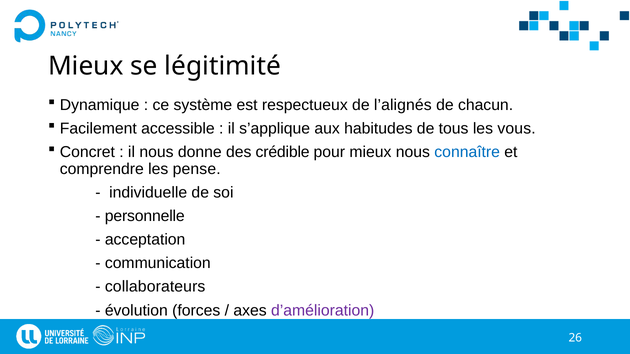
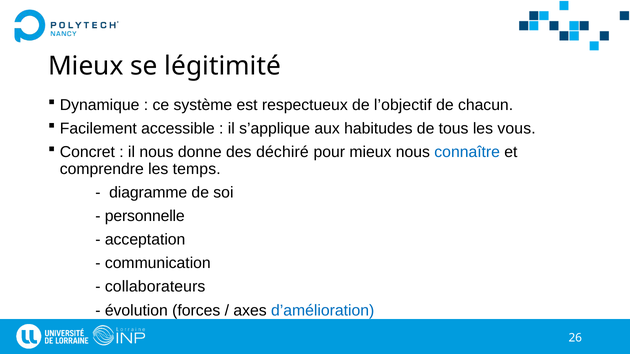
l’alignés: l’alignés -> l’objectif
crédible: crédible -> déchiré
pense: pense -> temps
individuelle: individuelle -> diagramme
d’amélioration colour: purple -> blue
